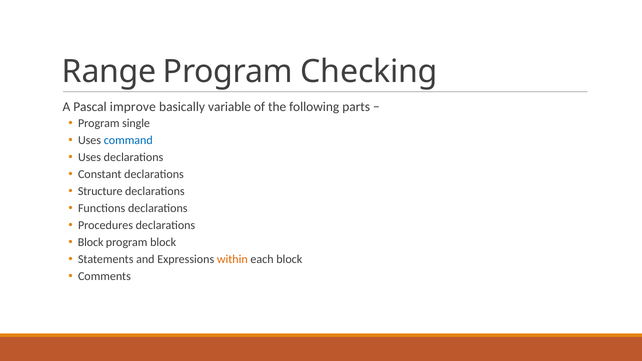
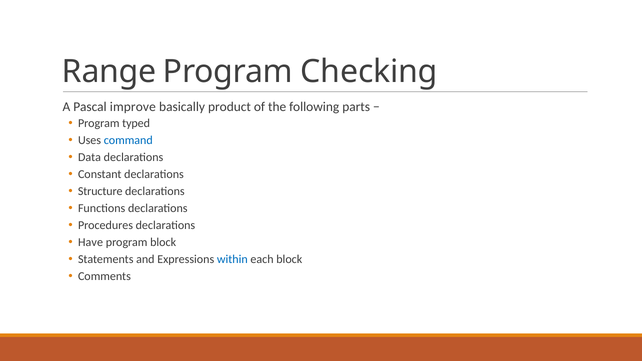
variable: variable -> product
single: single -> typed
Uses at (90, 157): Uses -> Data
Block at (91, 242): Block -> Have
within colour: orange -> blue
